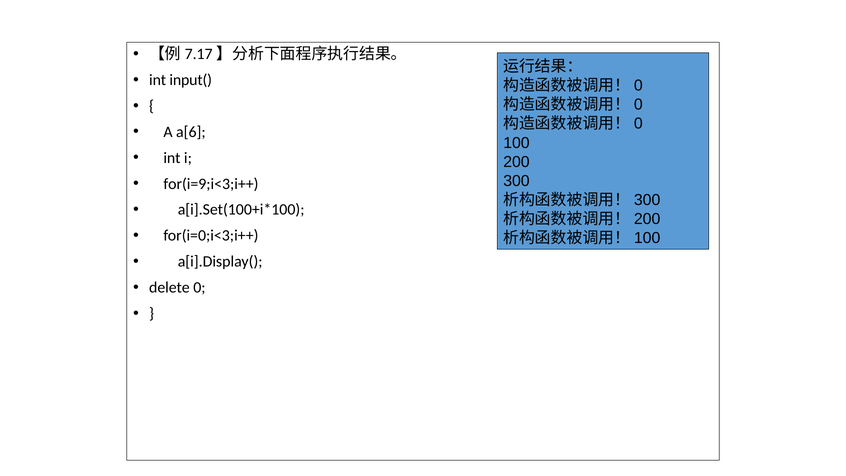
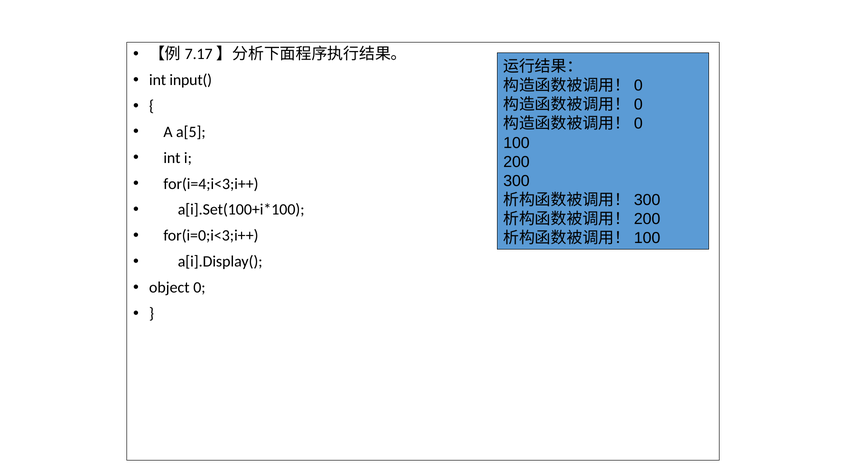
a[6: a[6 -> a[5
for(i=9;i<3;i++: for(i=9;i<3;i++ -> for(i=4;i<3;i++
delete: delete -> object
